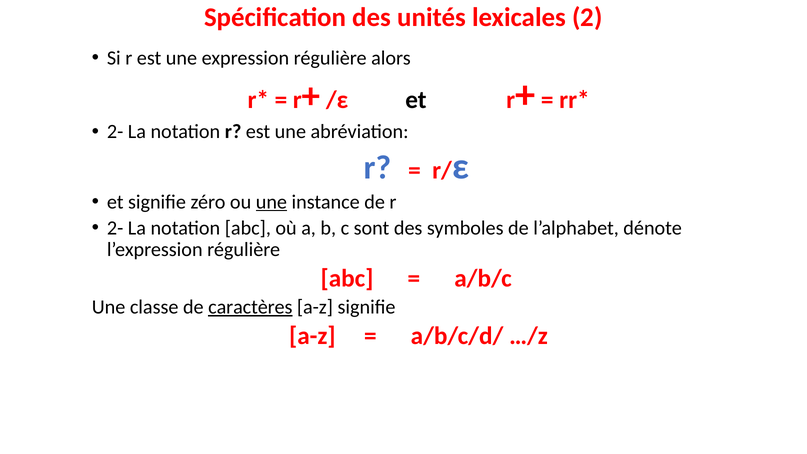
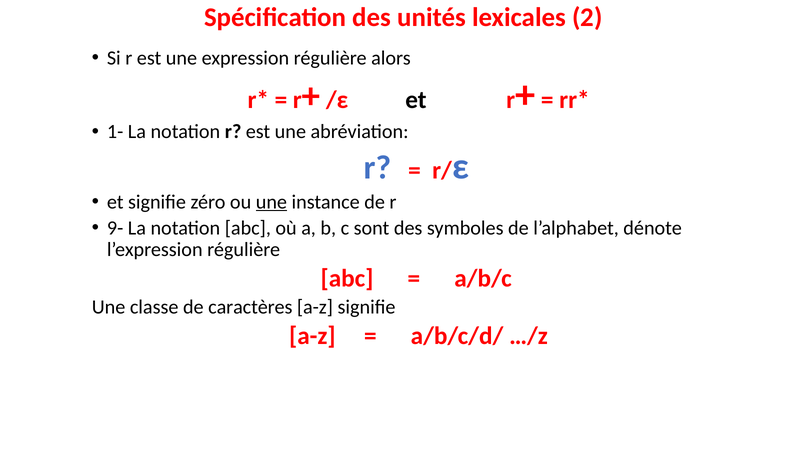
2- at (115, 132): 2- -> 1-
2- at (115, 228): 2- -> 9-
caractères underline: present -> none
